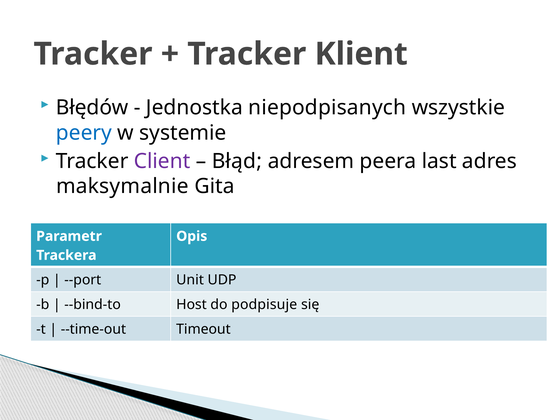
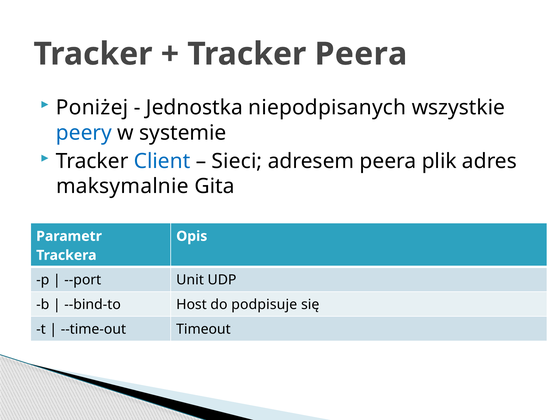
Tracker Klient: Klient -> Peera
Błędów: Błędów -> Poniżej
Client colour: purple -> blue
Błąd: Błąd -> Sieci
last: last -> plik
